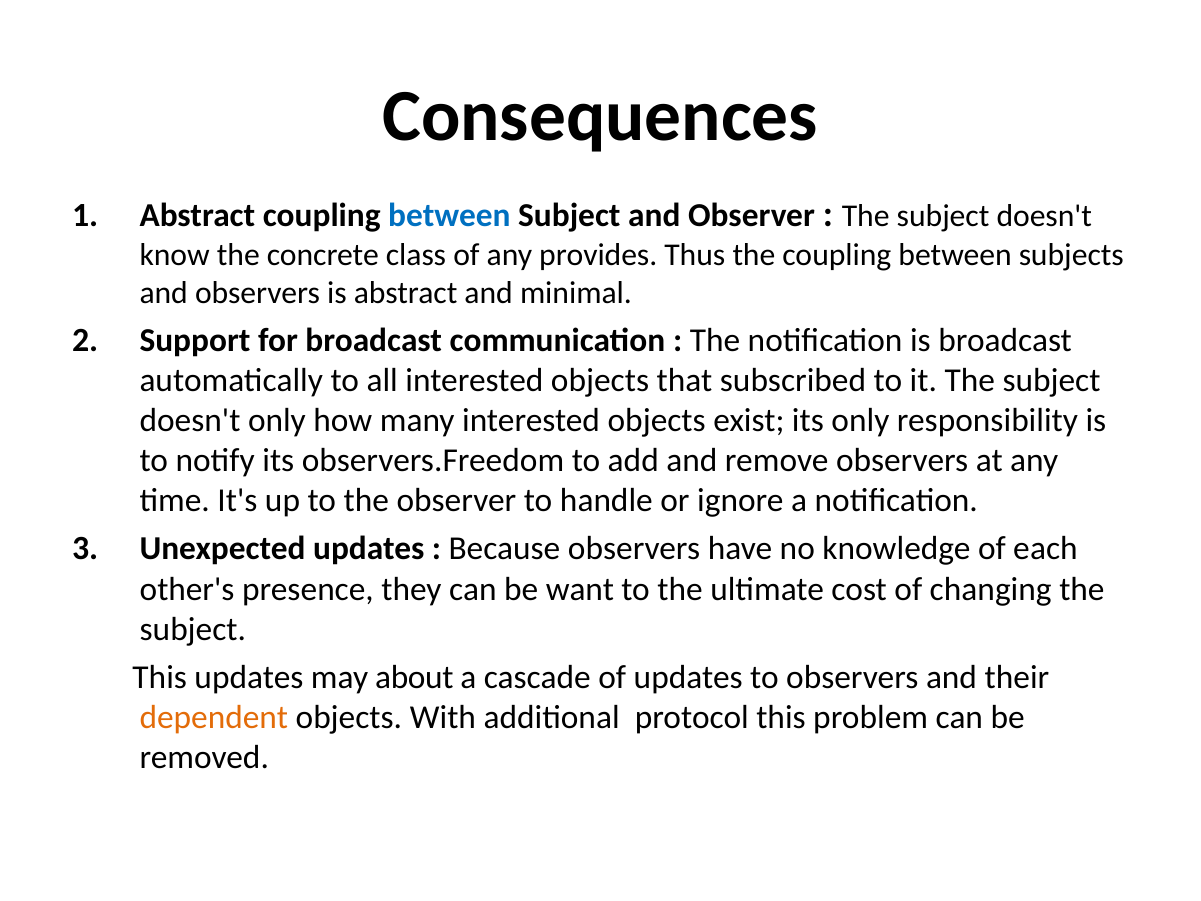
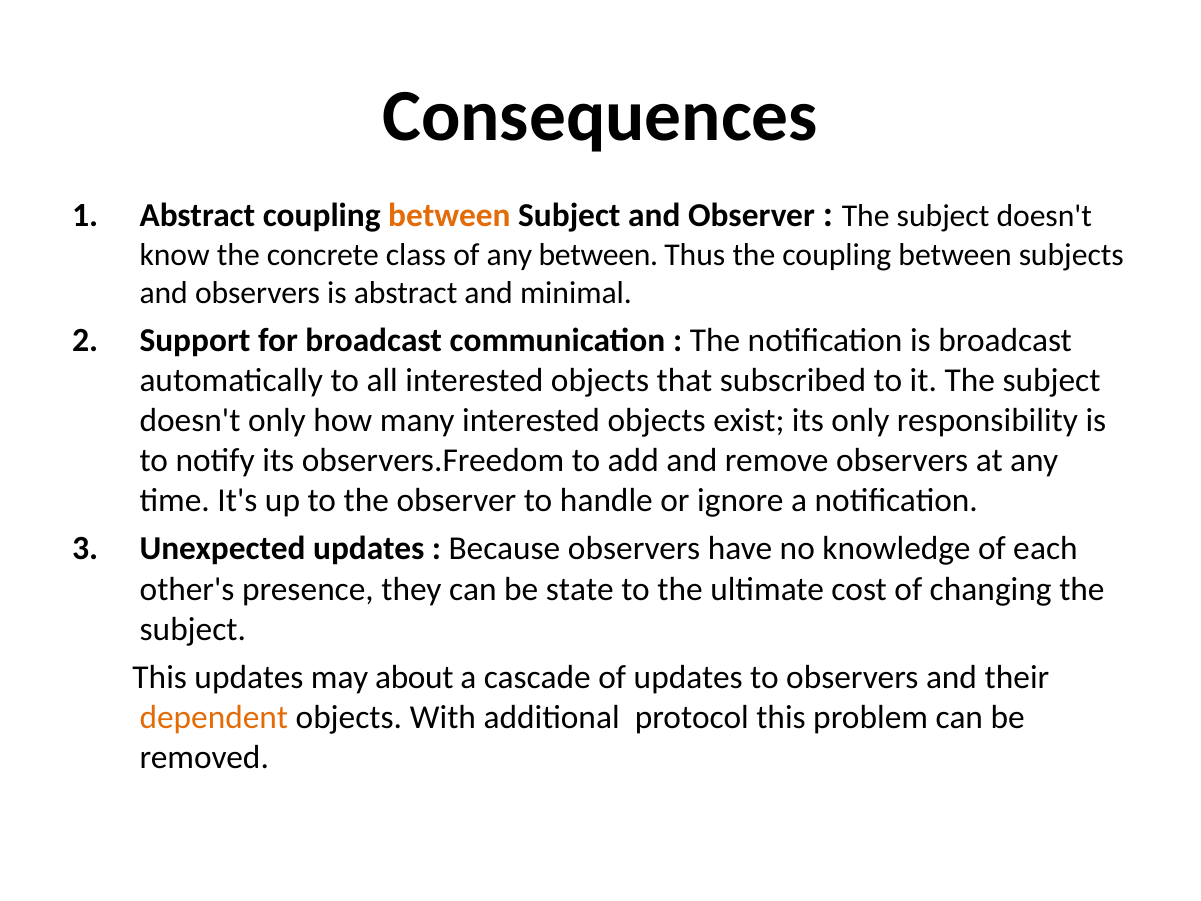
between at (449, 215) colour: blue -> orange
any provides: provides -> between
want: want -> state
